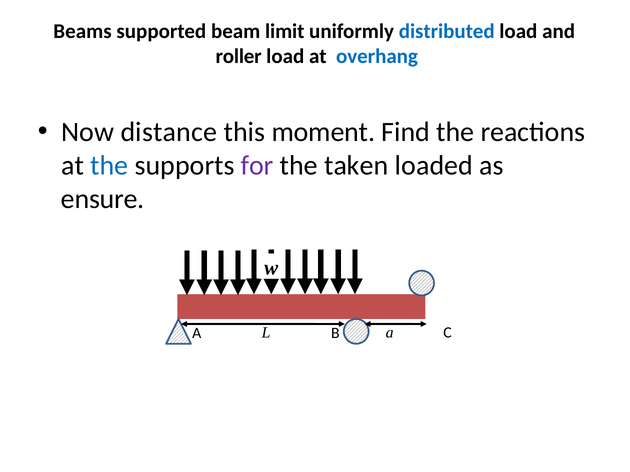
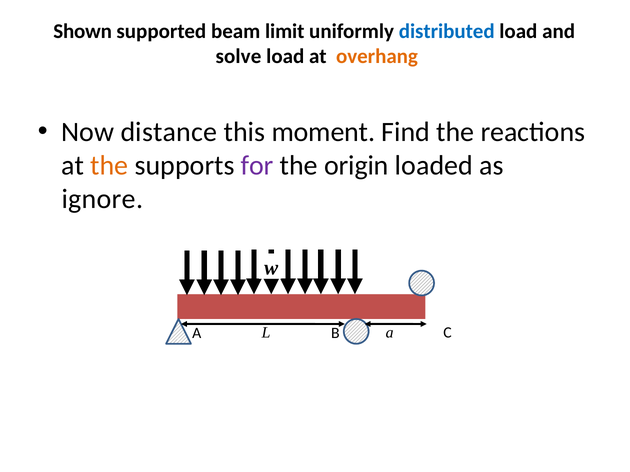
Beams: Beams -> Shown
roller: roller -> solve
overhang colour: blue -> orange
the at (109, 166) colour: blue -> orange
taken: taken -> origin
ensure: ensure -> ignore
